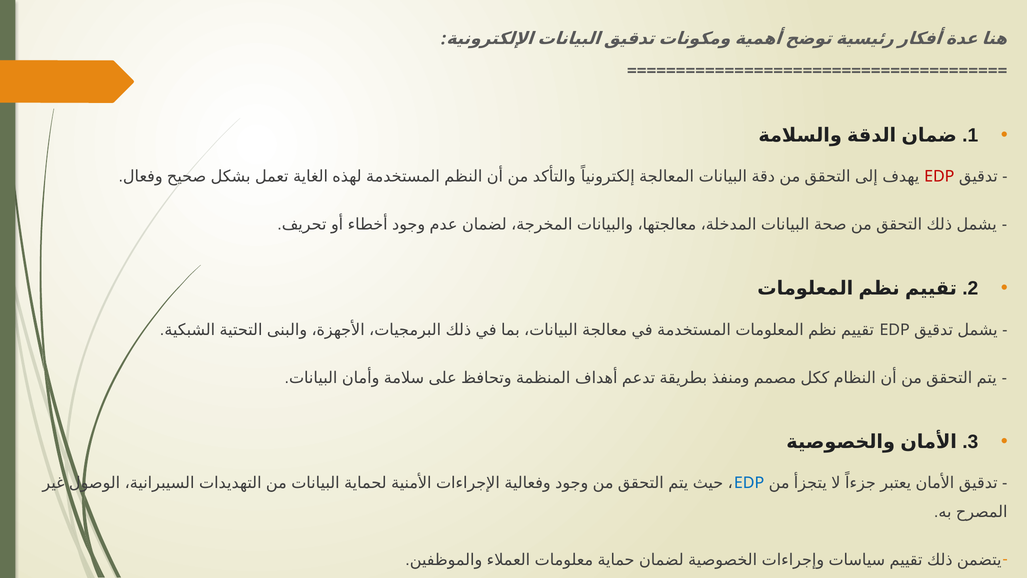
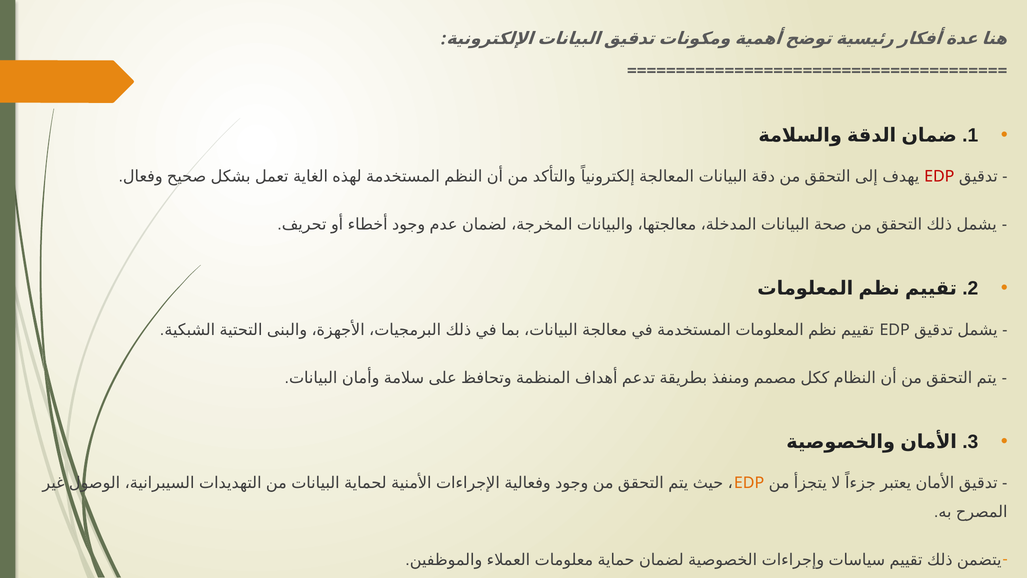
EDP at (749, 483) colour: blue -> orange
